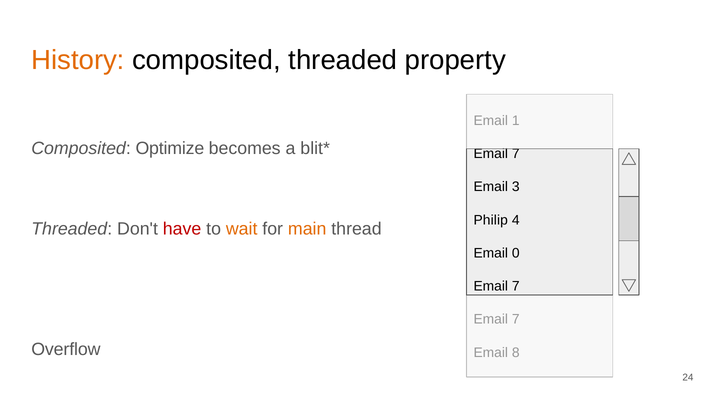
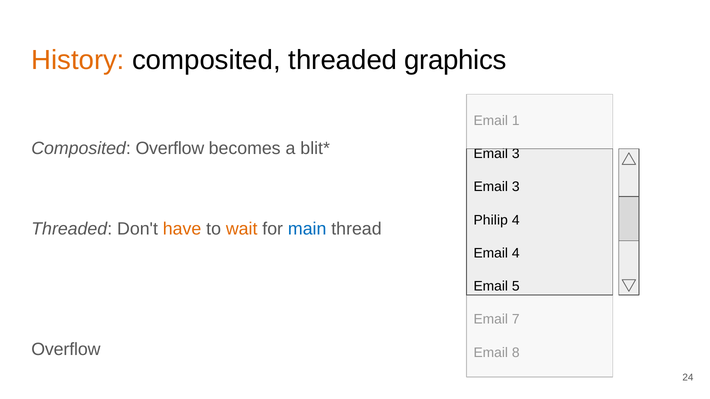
property: property -> graphics
Composited Optimize: Optimize -> Overflow
7 at (516, 154): 7 -> 3
have colour: red -> orange
main colour: orange -> blue
Email 0: 0 -> 4
7 at (516, 287): 7 -> 5
